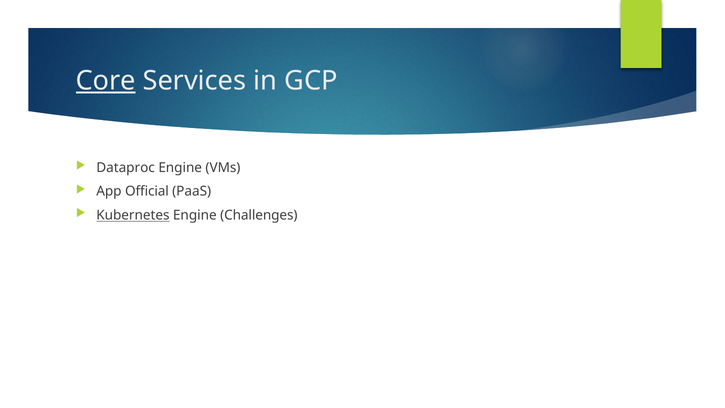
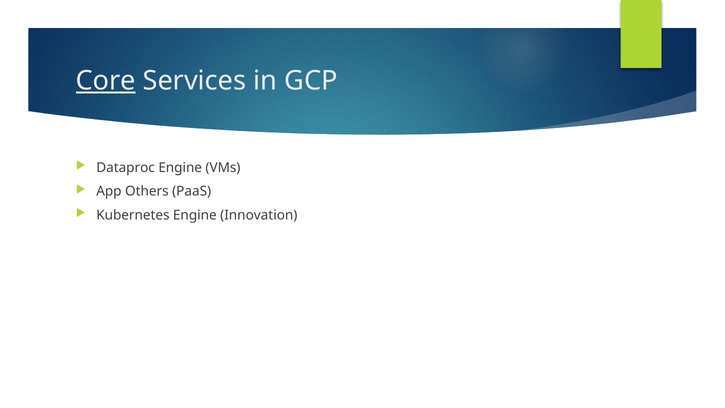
Official: Official -> Others
Kubernetes underline: present -> none
Challenges: Challenges -> Innovation
